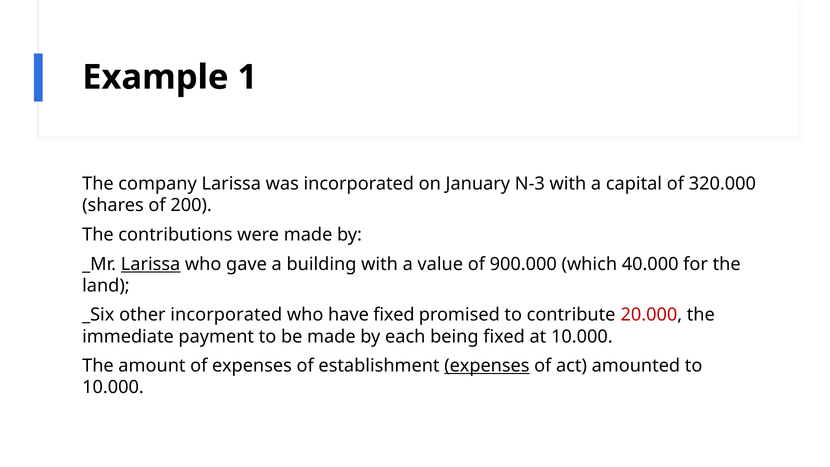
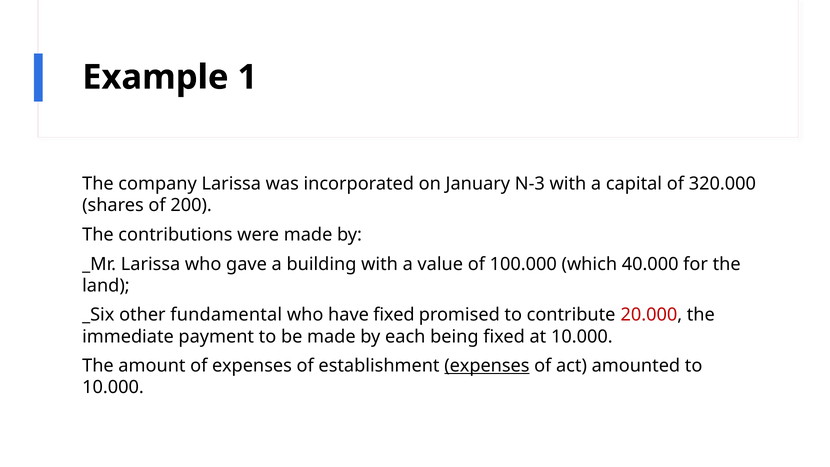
Larissa at (151, 264) underline: present -> none
900.000: 900.000 -> 100.000
other incorporated: incorporated -> fundamental
